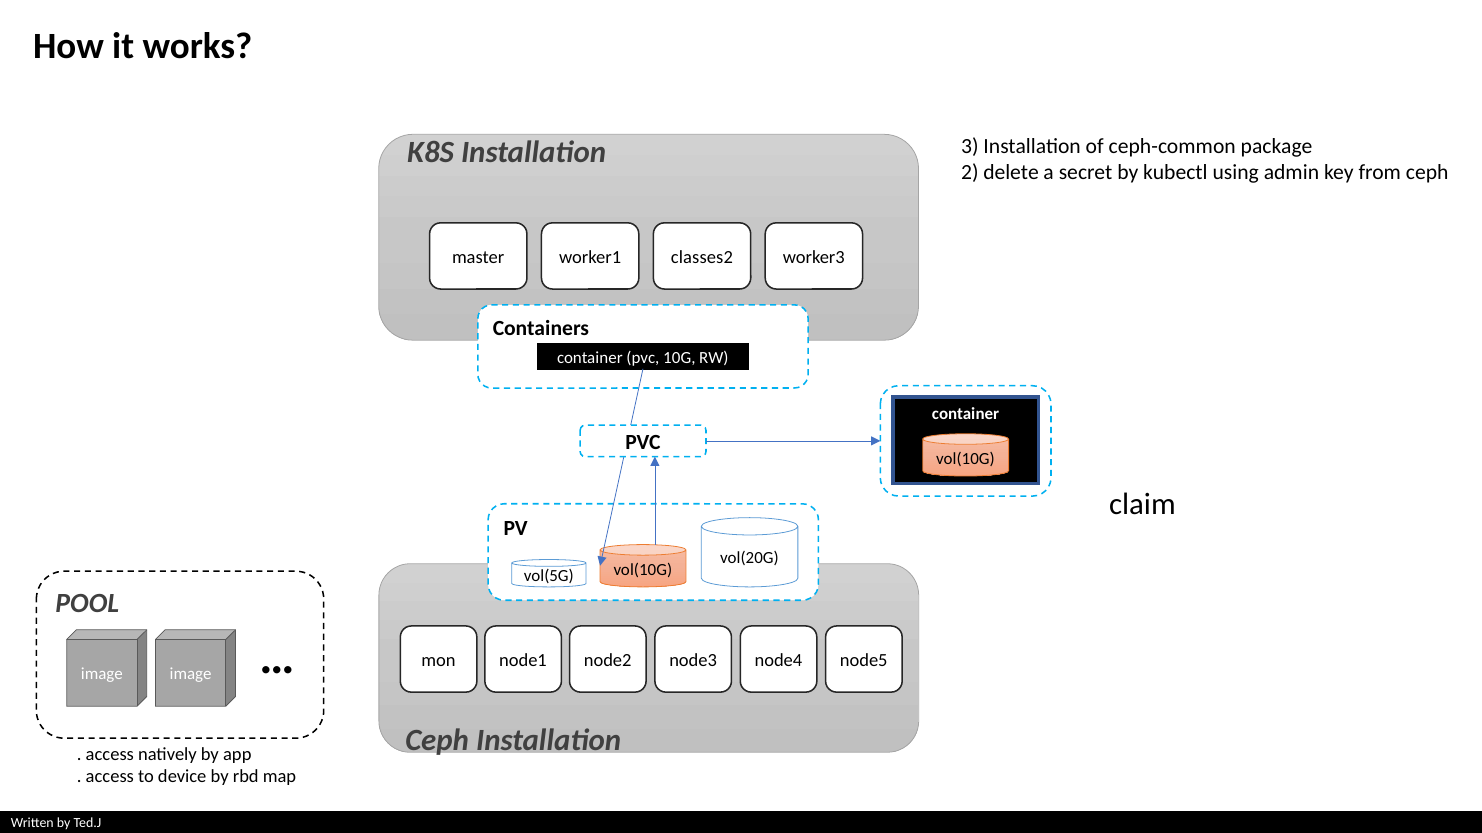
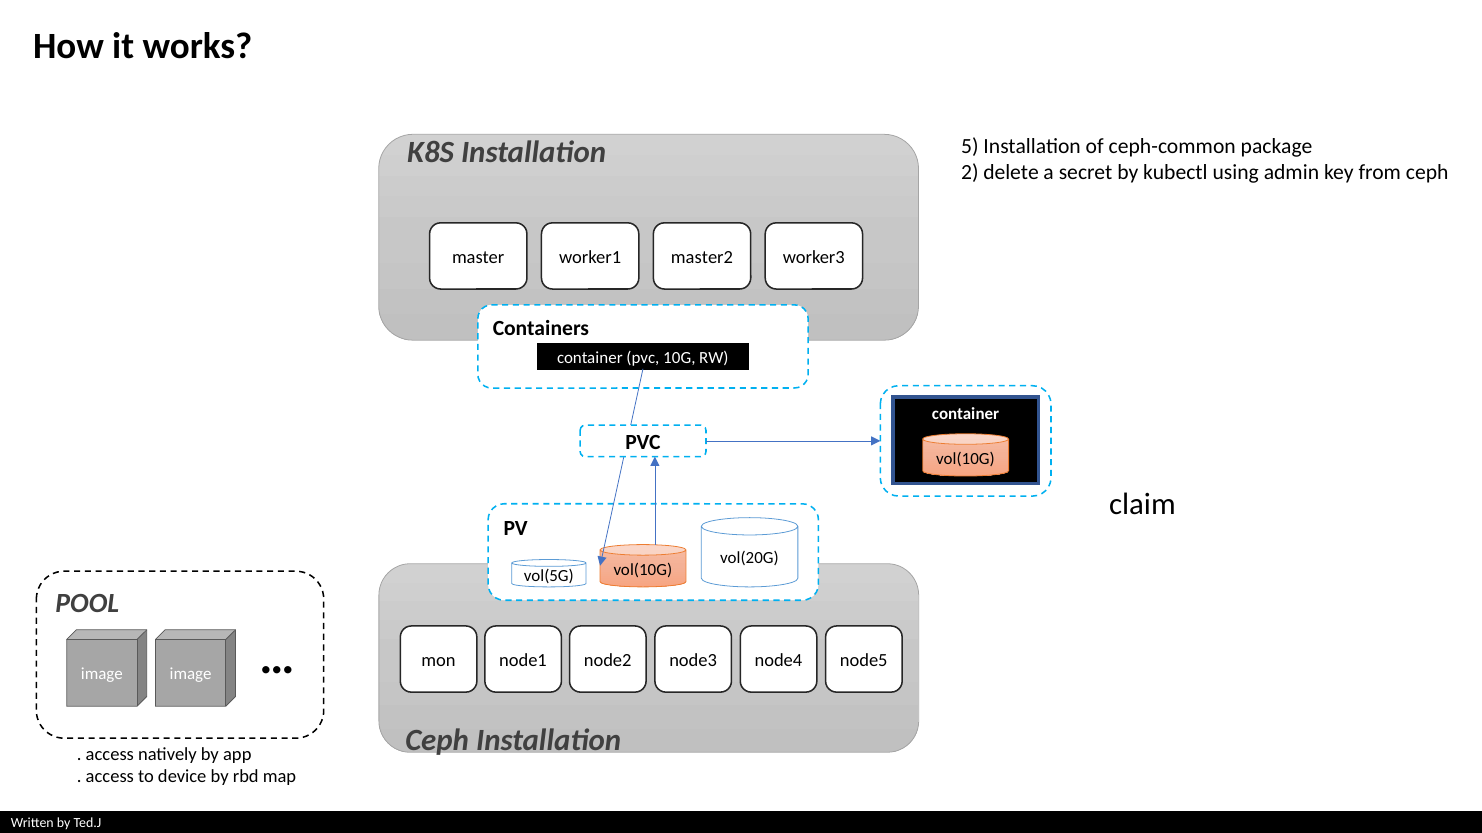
3: 3 -> 5
classes2: classes2 -> master2
